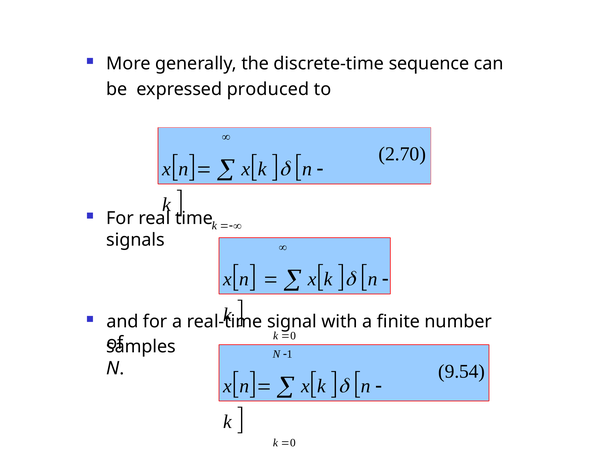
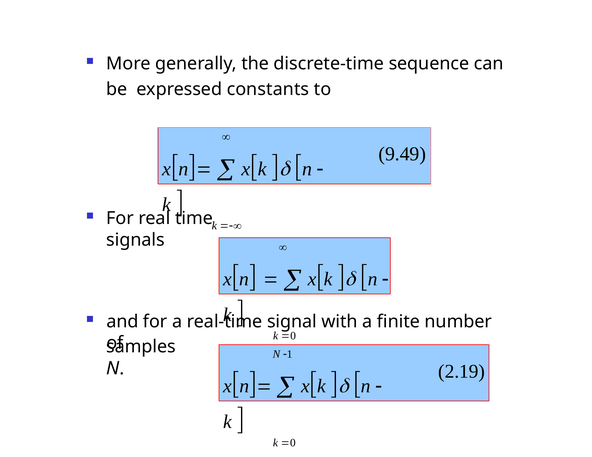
produced: produced -> constants
2.70: 2.70 -> 9.49
9.54: 9.54 -> 2.19
